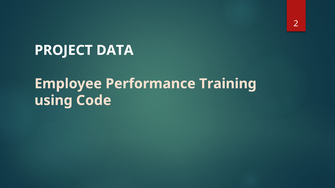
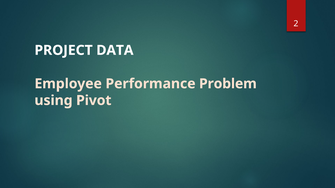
Training: Training -> Problem
Code: Code -> Pivot
